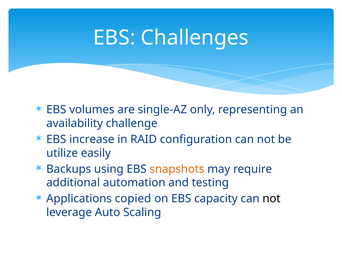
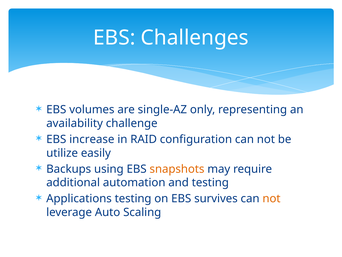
Applications copied: copied -> testing
capacity: capacity -> survives
not at (272, 198) colour: black -> orange
